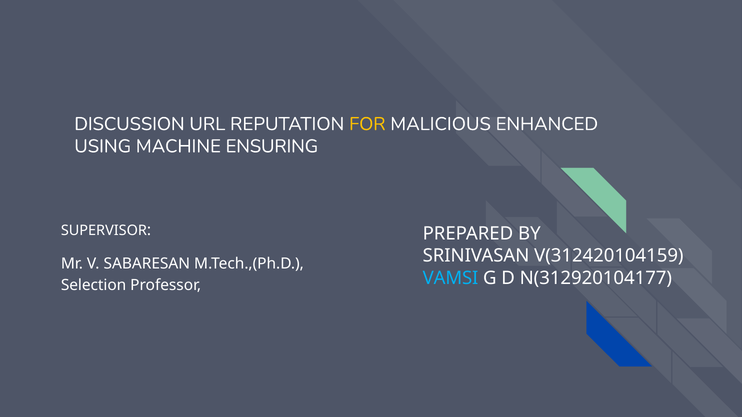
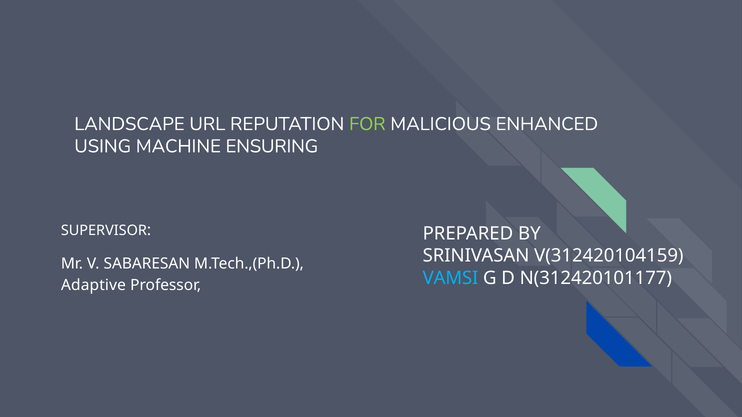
DISCUSSION: DISCUSSION -> LANDSCAPE
FOR colour: yellow -> light green
N(312920104177: N(312920104177 -> N(312420101177
Selection: Selection -> Adaptive
